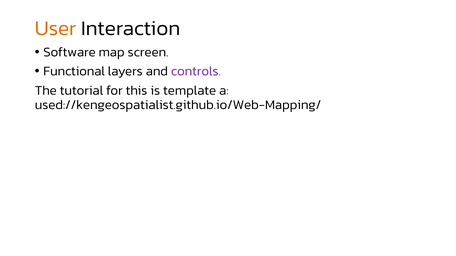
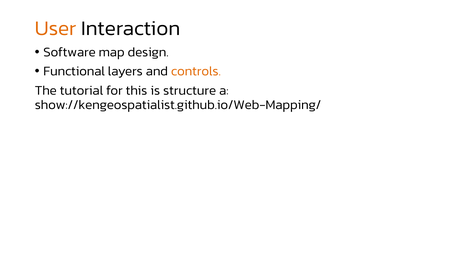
screen: screen -> design
controls colour: purple -> orange
template: template -> structure
used://kengeospatialist.github.io/Web-Mapping/: used://kengeospatialist.github.io/Web-Mapping/ -> show://kengeospatialist.github.io/Web-Mapping/
